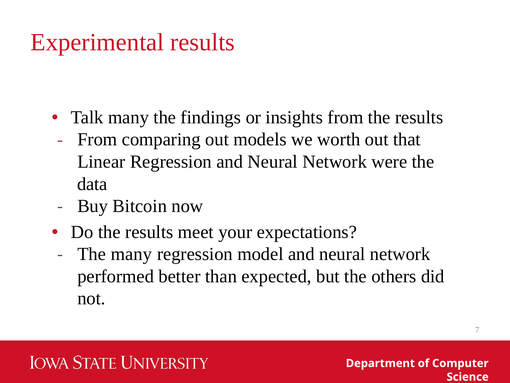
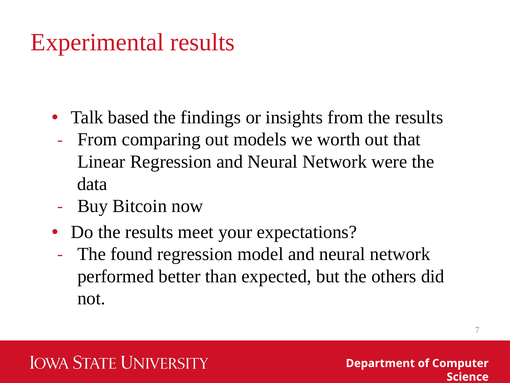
Talk many: many -> based
The many: many -> found
